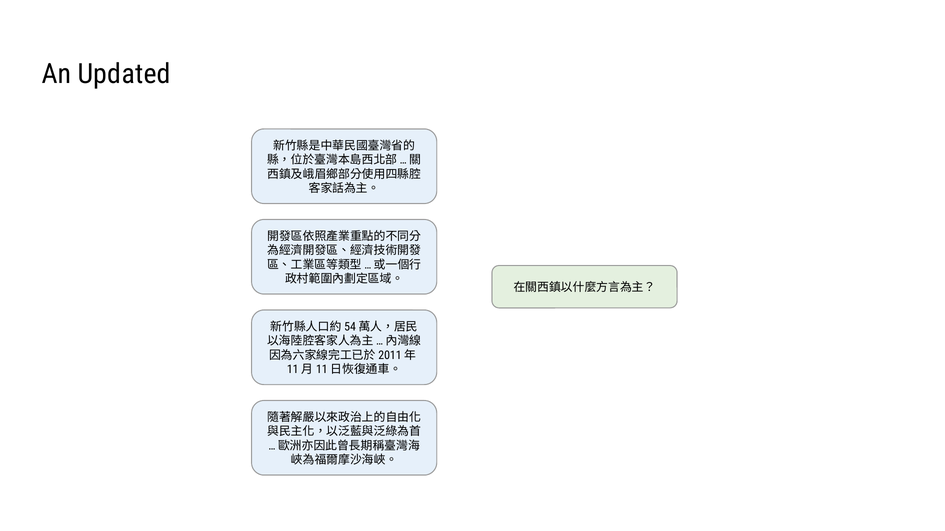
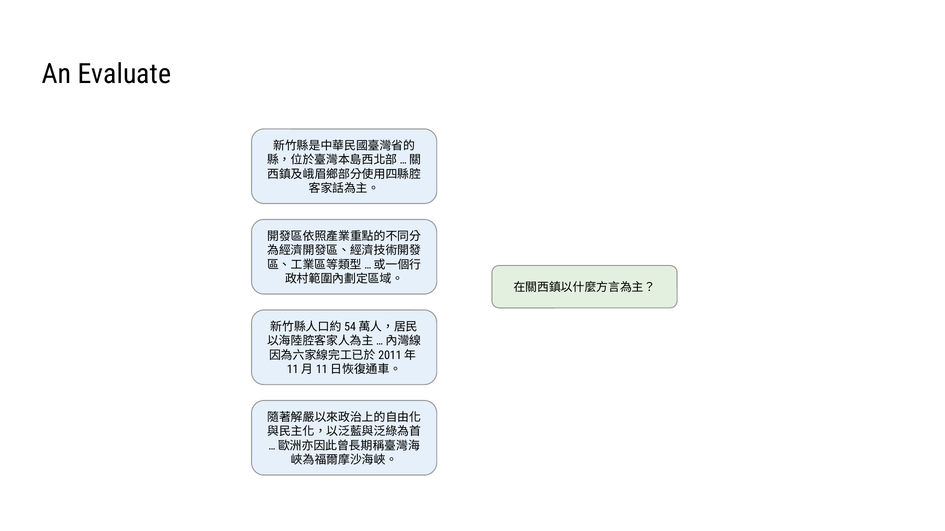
Updated: Updated -> Evaluate
